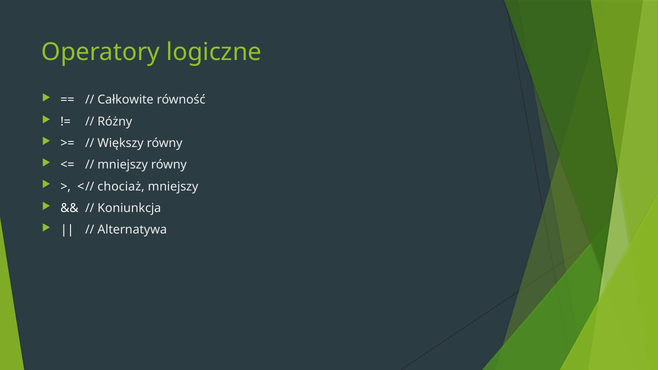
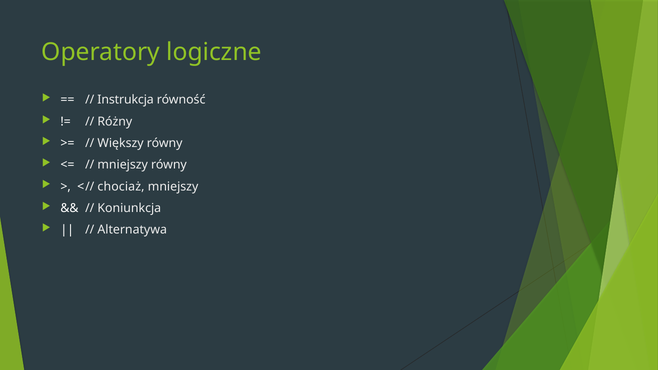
Całkowite: Całkowite -> Instrukcja
